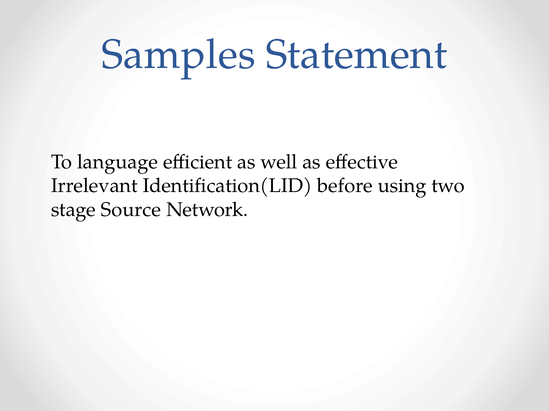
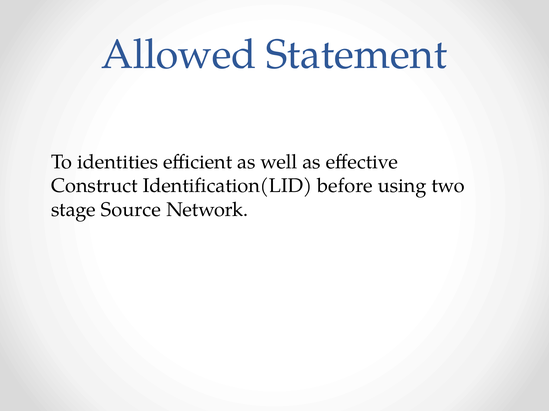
Samples: Samples -> Allowed
language: language -> identities
Irrelevant: Irrelevant -> Construct
